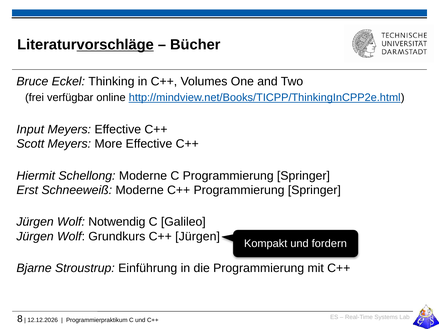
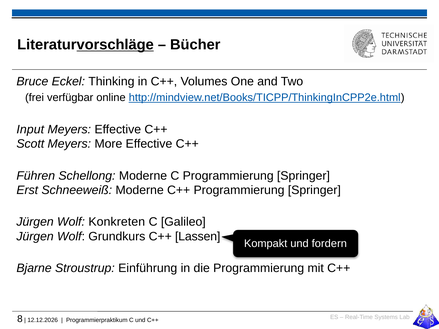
Hiermit: Hiermit -> Führen
Notwendig: Notwendig -> Konkreten
C++ Jürgen: Jürgen -> Lassen
